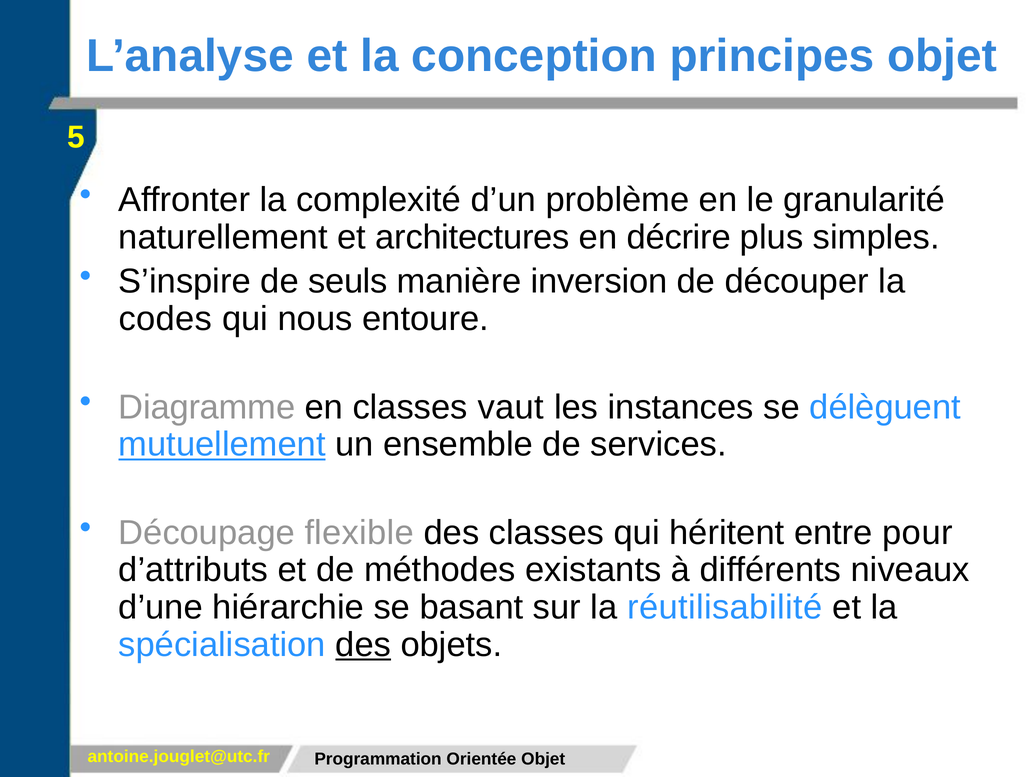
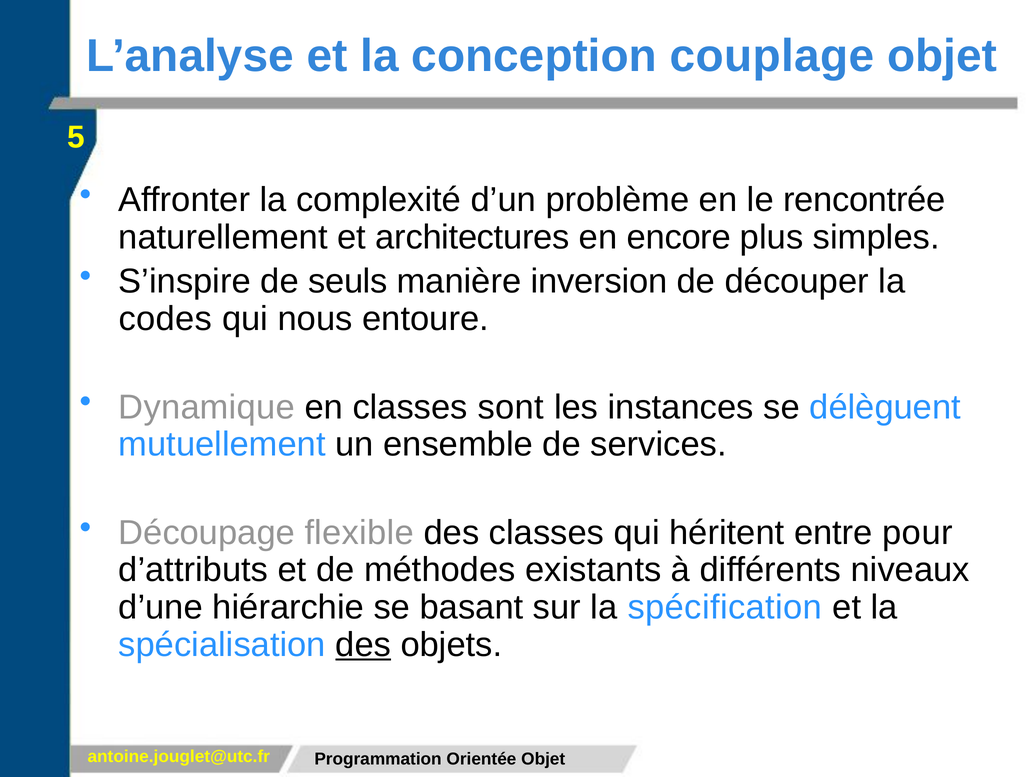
principes: principes -> couplage
granularité: granularité -> rencontrée
décrire: décrire -> encore
Diagramme: Diagramme -> Dynamique
vaut: vaut -> sont
mutuellement underline: present -> none
réutilisabilité: réutilisabilité -> spécification
